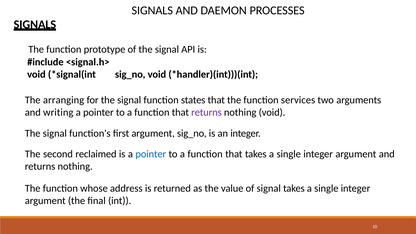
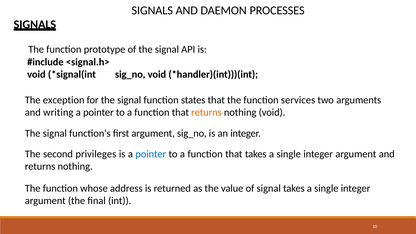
arranging: arranging -> exception
returns at (206, 112) colour: purple -> orange
reclaimed: reclaimed -> privileges
